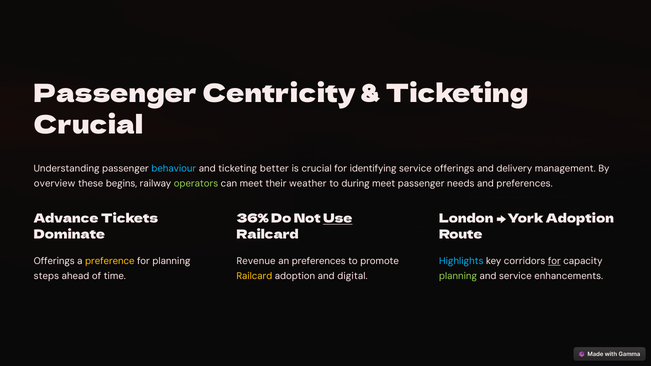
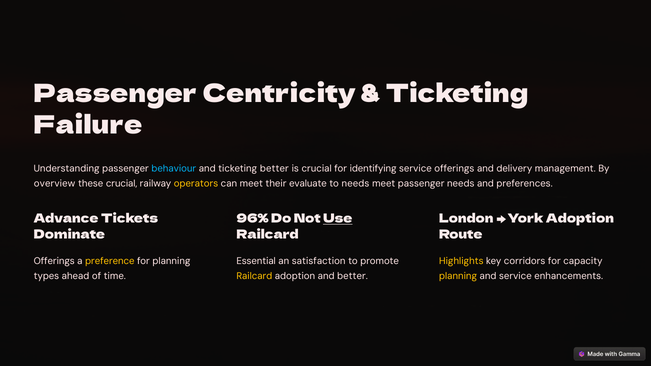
Crucial at (88, 126): Crucial -> Failure
these begins: begins -> crucial
operators colour: light green -> yellow
weather: weather -> evaluate
to during: during -> needs
36%: 36% -> 96%
Revenue: Revenue -> Essential
an preferences: preferences -> satisfaction
Highlights colour: light blue -> yellow
for at (554, 261) underline: present -> none
steps: steps -> types
and digital: digital -> better
planning at (458, 276) colour: light green -> yellow
